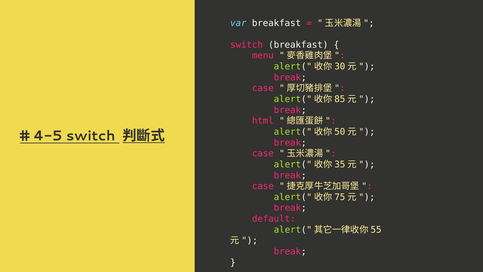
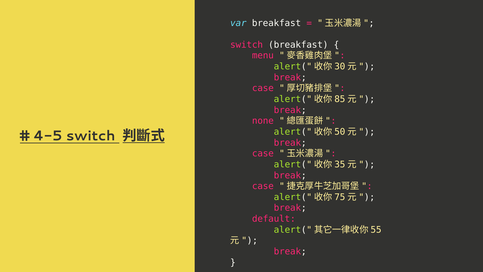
html: html -> none
